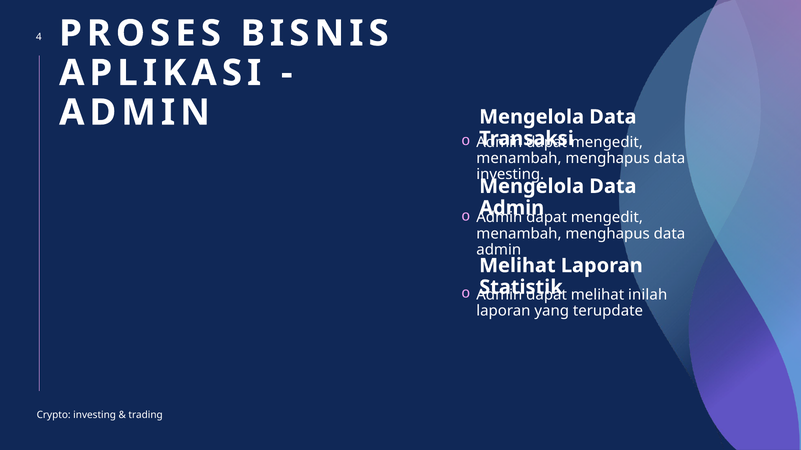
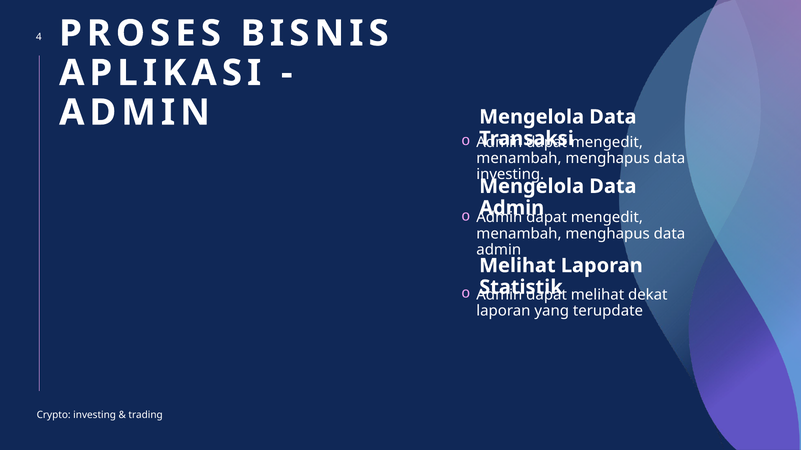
inilah: inilah -> dekat
